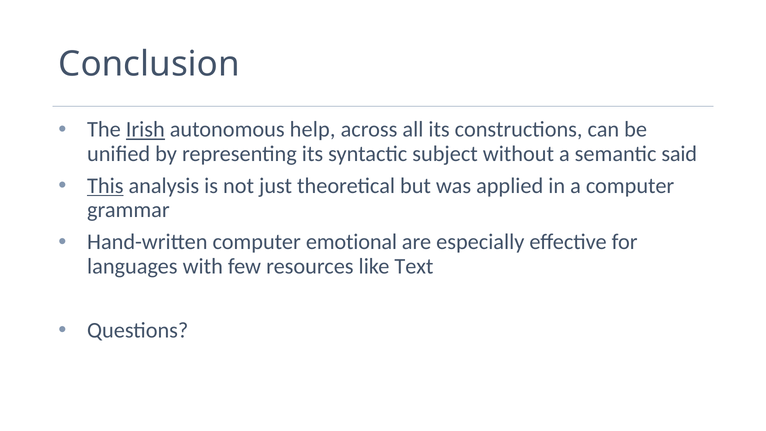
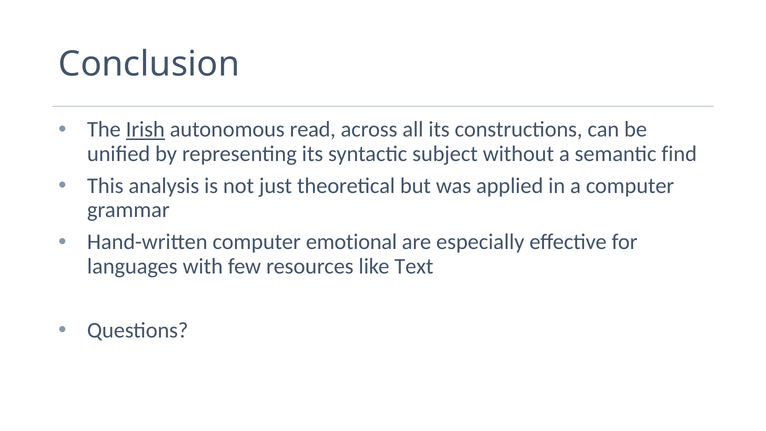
help: help -> read
said: said -> find
This underline: present -> none
